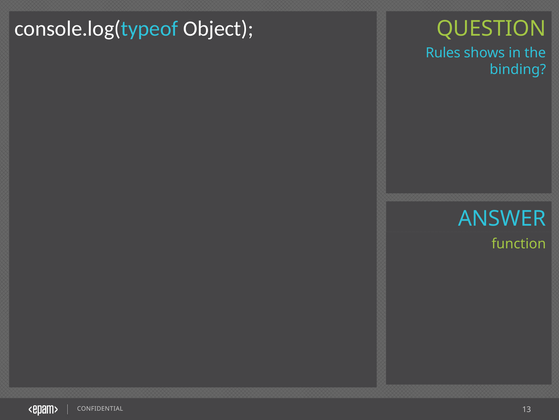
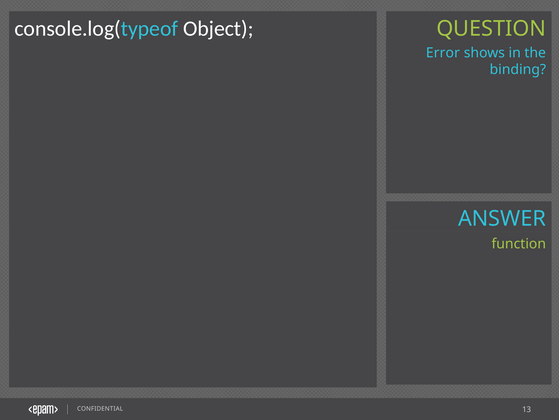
Rules: Rules -> Error
